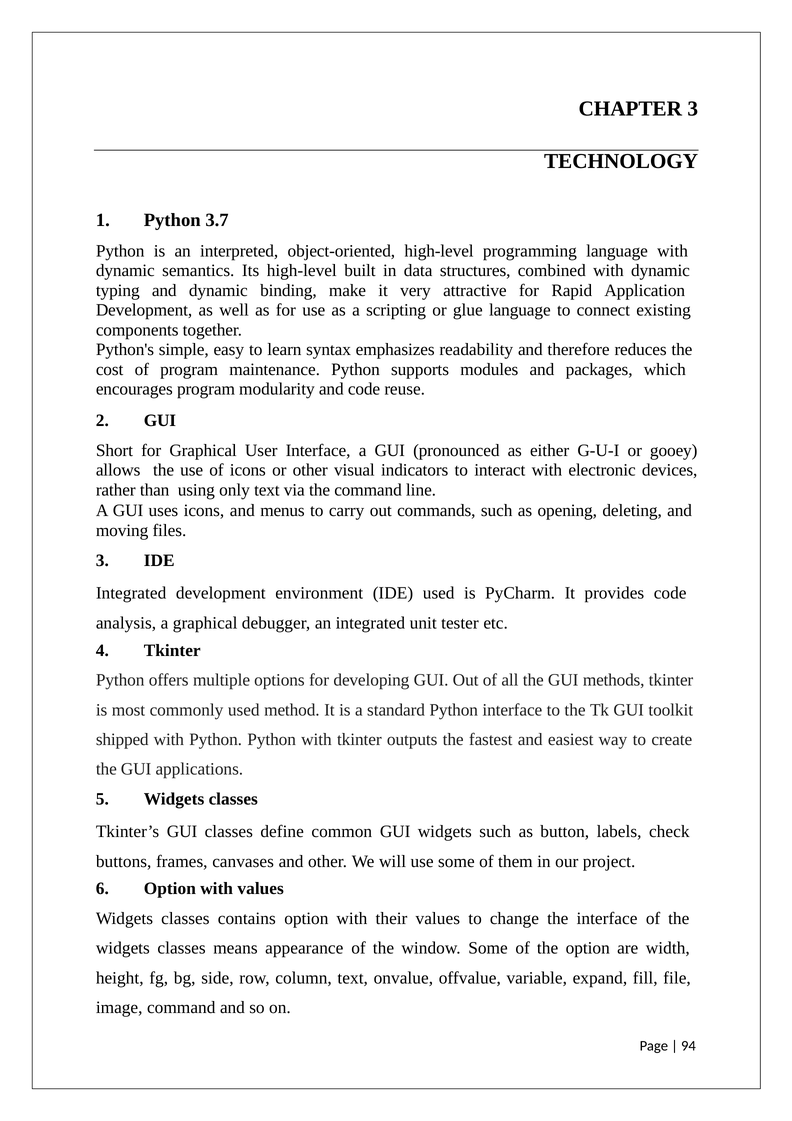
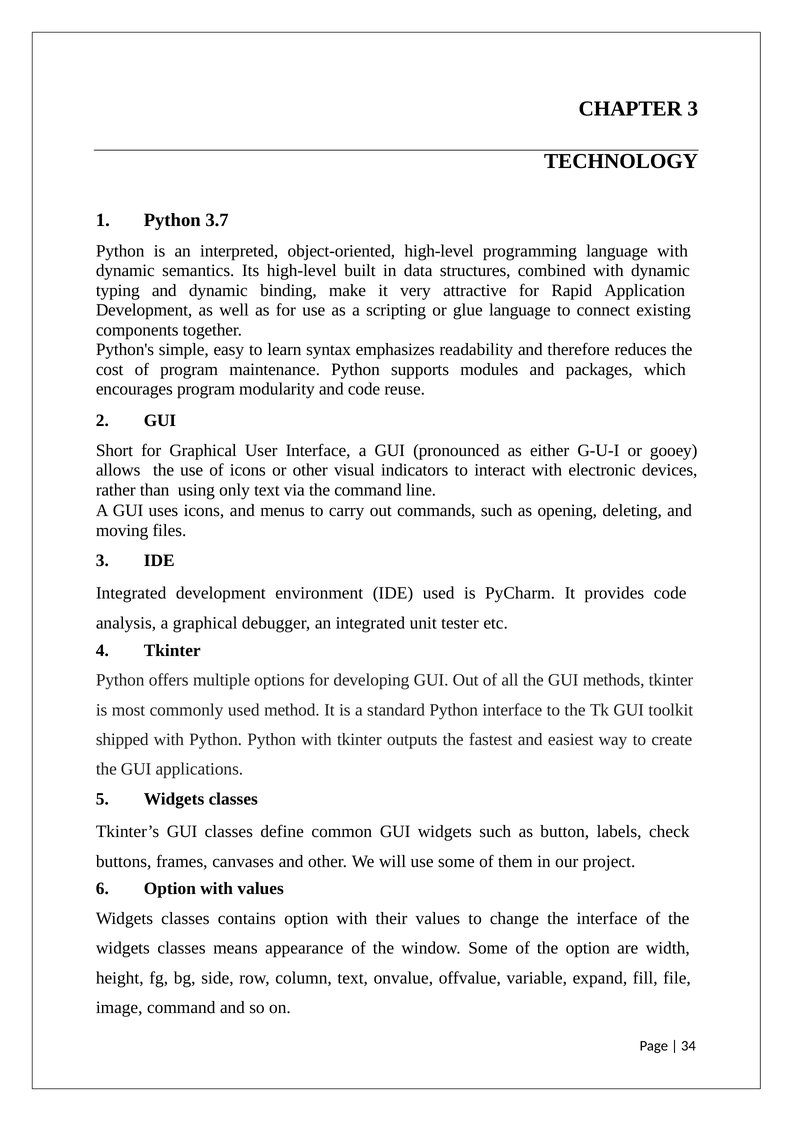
94: 94 -> 34
